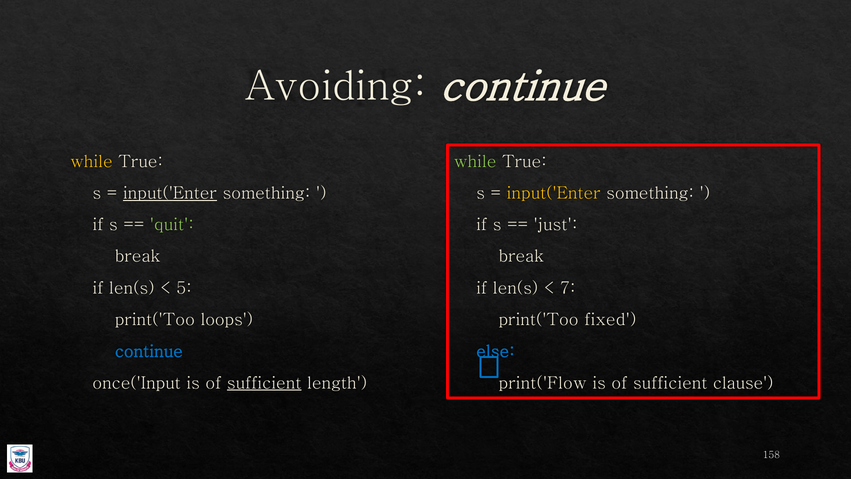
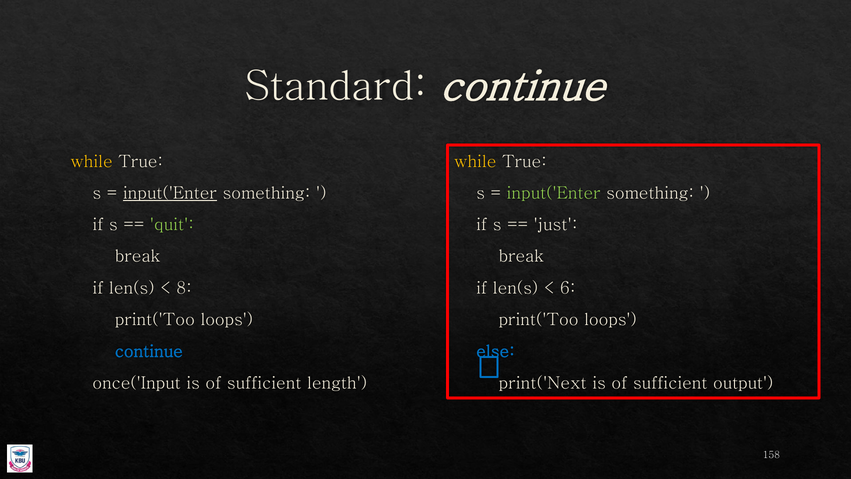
Avoiding: Avoiding -> Standard
while at (475, 161) colour: light green -> yellow
input('Enter at (554, 193) colour: yellow -> light green
5: 5 -> 8
7: 7 -> 6
fixed at (610, 319): fixed -> loops
sufficient at (264, 383) underline: present -> none
print('Flow: print('Flow -> print('Next
clause: clause -> output
